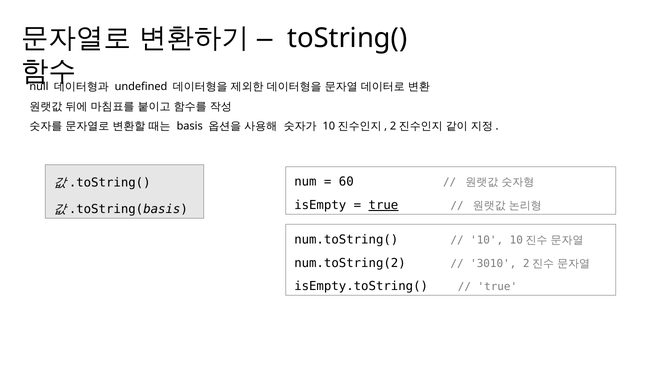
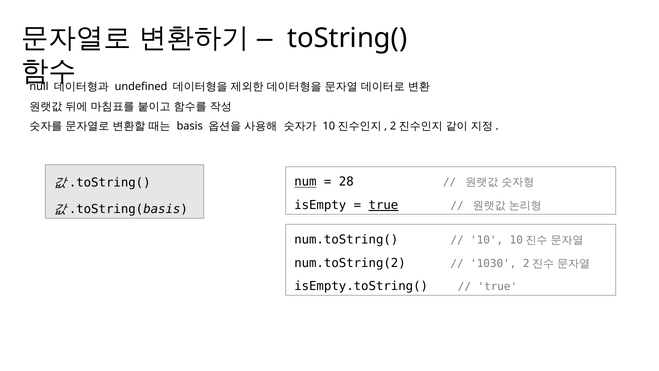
num underline: none -> present
60: 60 -> 28
3010: 3010 -> 1030
